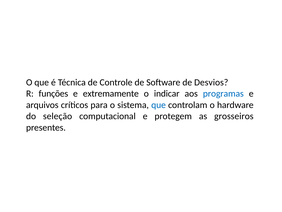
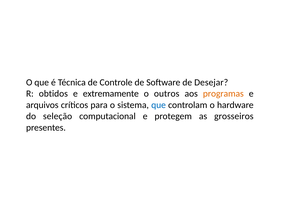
Desvios: Desvios -> Desejar
funções: funções -> obtidos
indicar: indicar -> outros
programas colour: blue -> orange
